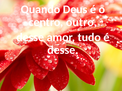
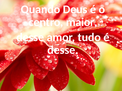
outro: outro -> maior
